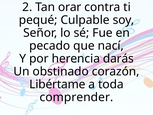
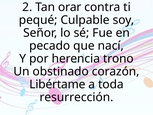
darás: darás -> trono
comprender: comprender -> resurrección
